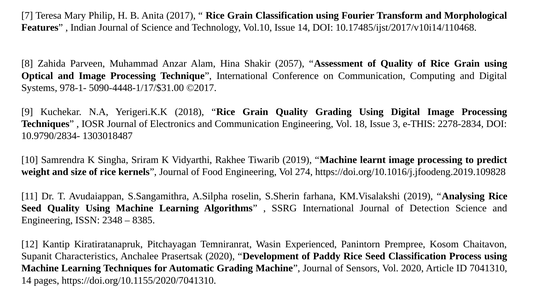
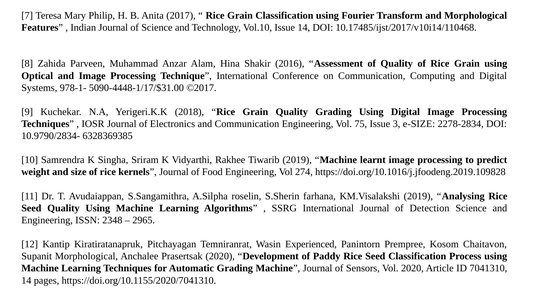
2057: 2057 -> 2016
18: 18 -> 75
e-THIS: e-THIS -> e-SIZE
1303018487: 1303018487 -> 6328369385
8385: 8385 -> 2965
Supanit Characteristics: Characteristics -> Morphological
